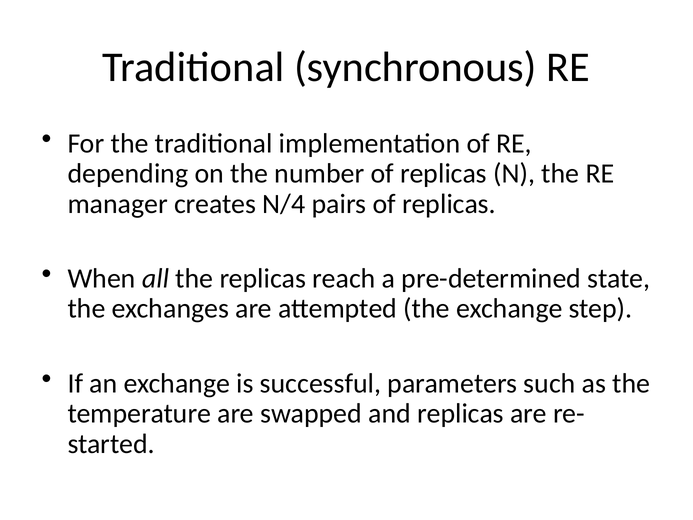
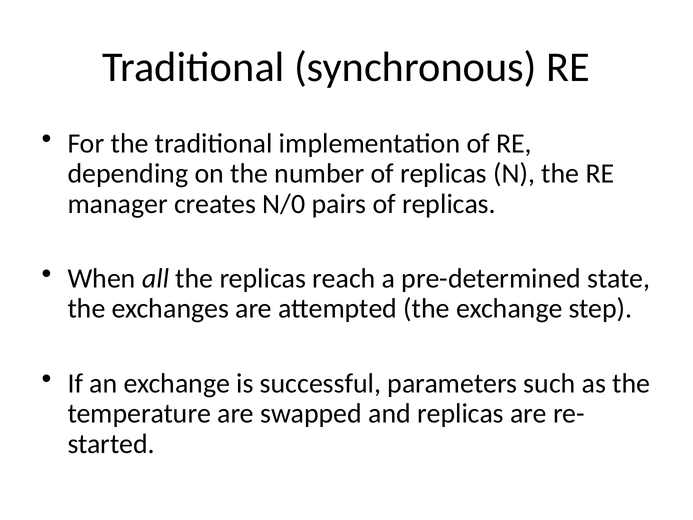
N/4: N/4 -> N/0
